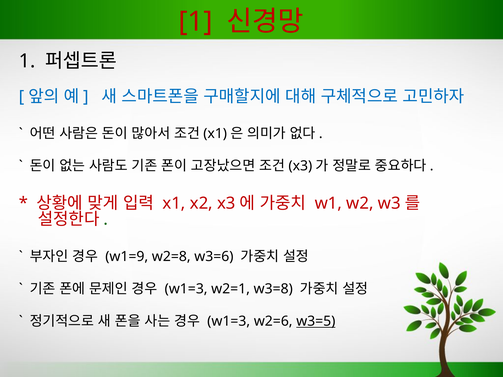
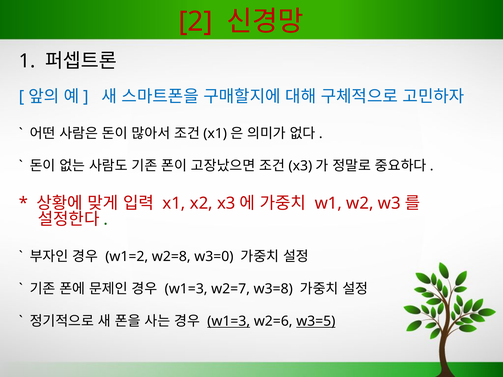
1 at (196, 22): 1 -> 2
w1=9: w1=9 -> w1=2
w3=6: w3=6 -> w3=0
w2=1: w2=1 -> w2=7
w1=3 at (229, 322) underline: none -> present
